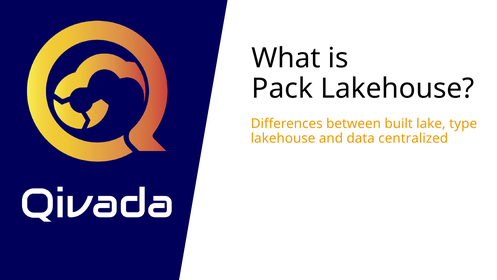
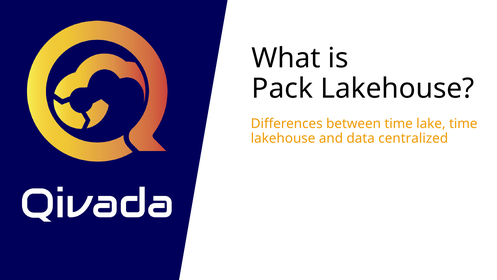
between built: built -> time
lake type: type -> time
